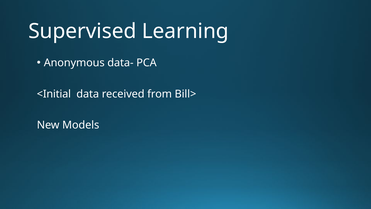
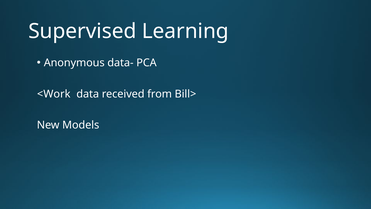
<Initial: <Initial -> <Work
